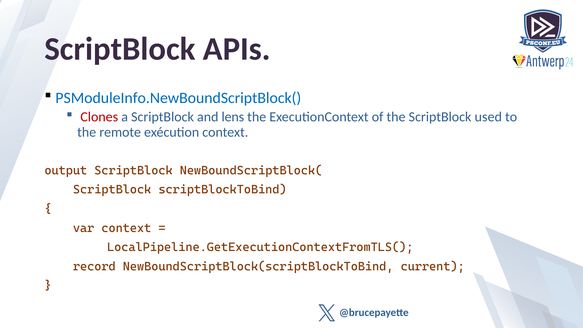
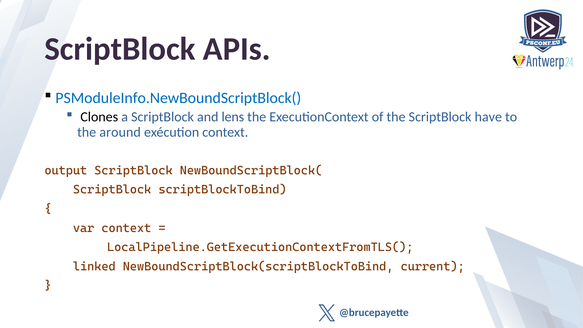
Clones colour: red -> black
used: used -> have
remote: remote -> around
record: record -> linked
